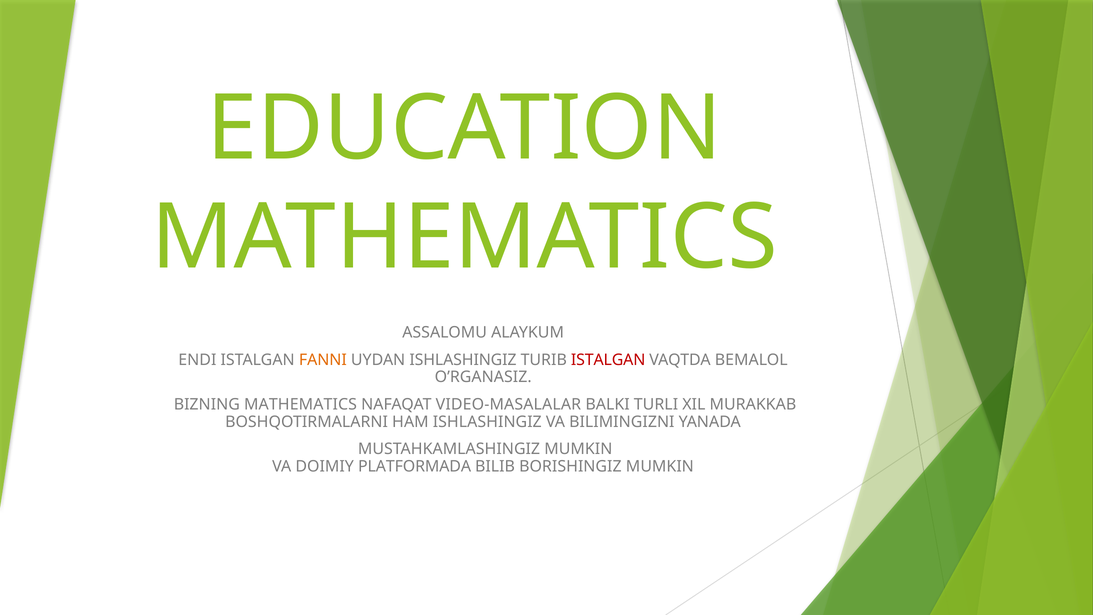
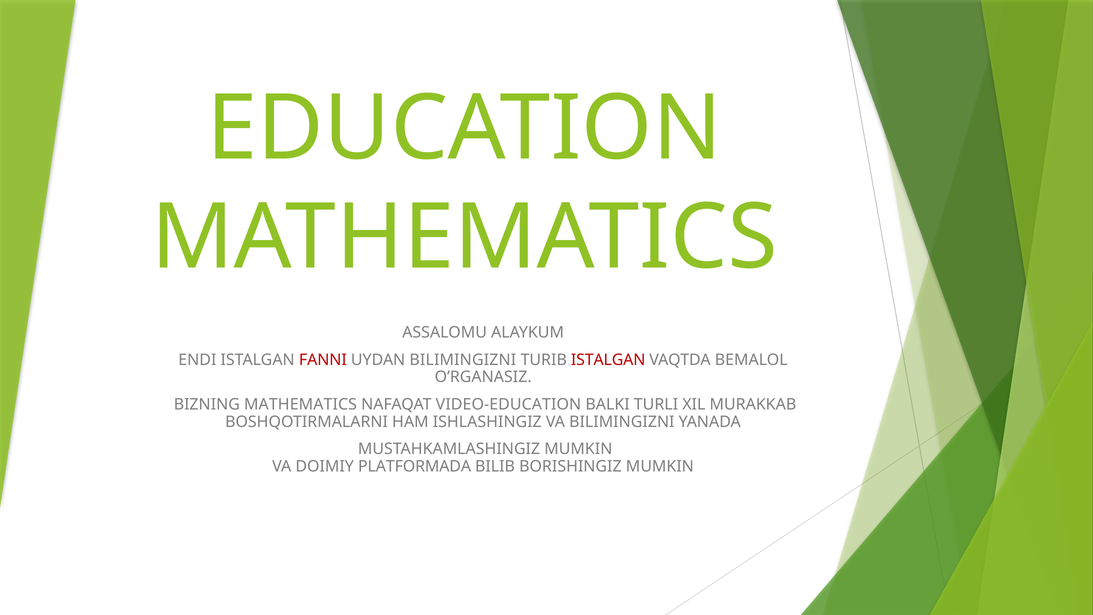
FANNI colour: orange -> red
UYDAN ISHLASHINGIZ: ISHLASHINGIZ -> BILIMINGIZNI
VIDEO-MASALALAR: VIDEO-MASALALAR -> VIDEO-EDUCATION
